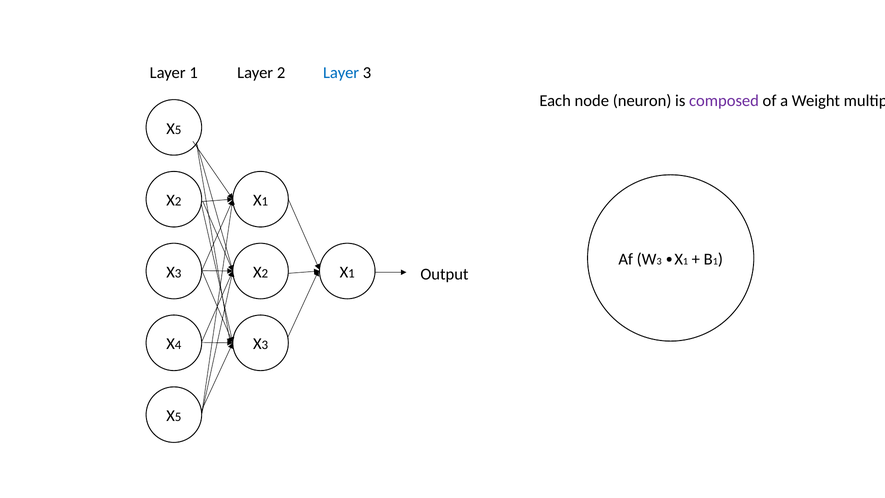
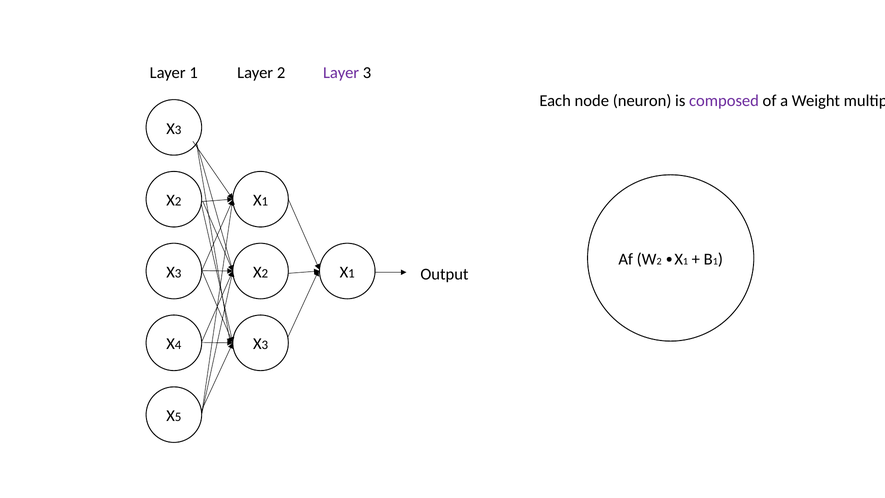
Layer at (341, 73) colour: blue -> purple
5 at (178, 130): 5 -> 3
3 at (659, 261): 3 -> 2
